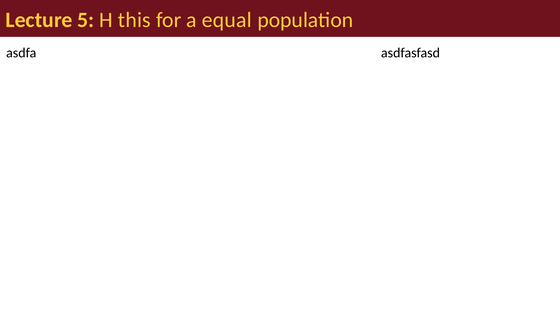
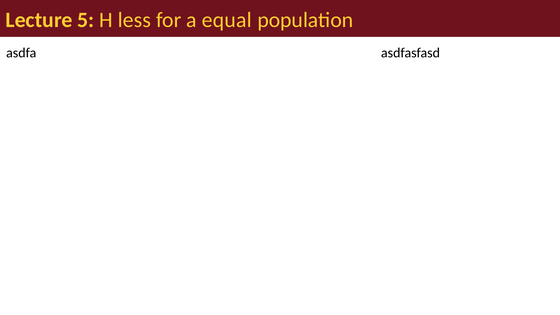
this: this -> less
